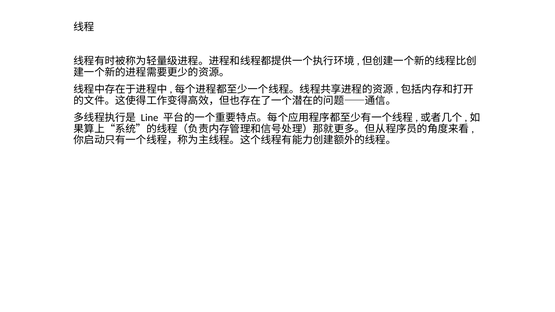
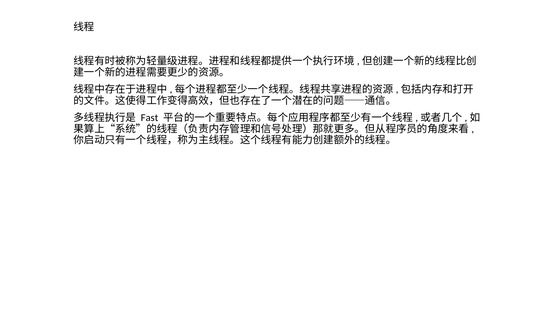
Line: Line -> Fast
